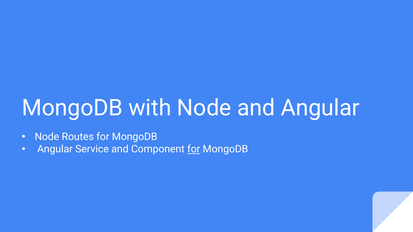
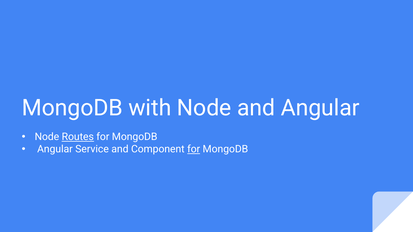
Routes underline: none -> present
